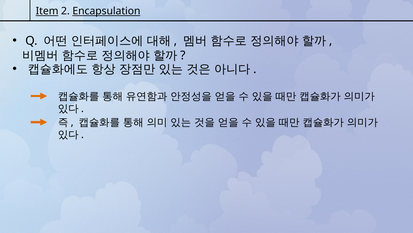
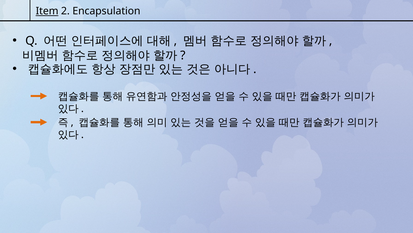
Encapsulation underline: present -> none
